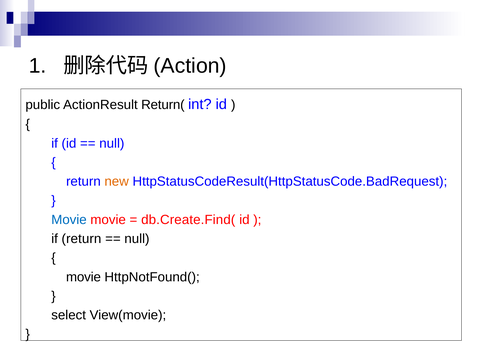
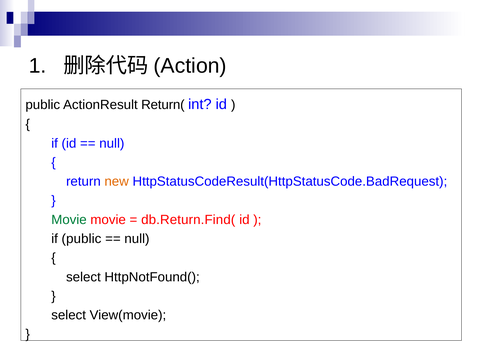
Movie at (69, 220) colour: blue -> green
db.Create.Find(: db.Create.Find( -> db.Return.Find(
if return: return -> public
movie at (83, 277): movie -> select
